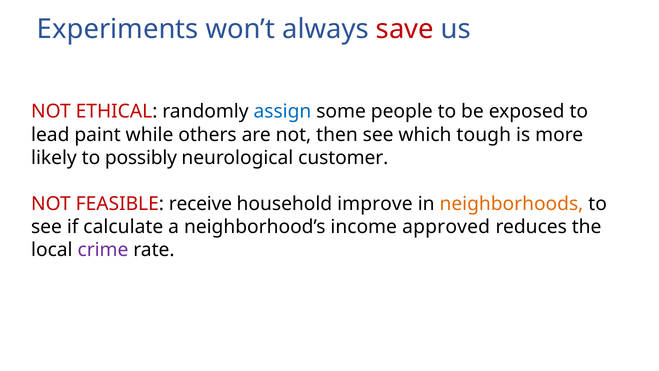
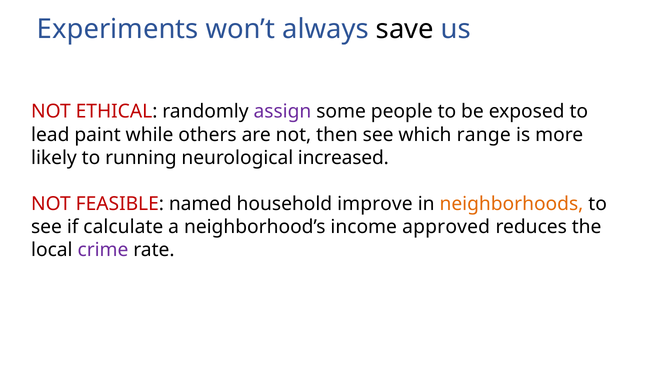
save colour: red -> black
assign colour: blue -> purple
tough: tough -> range
possibly: possibly -> running
customer: customer -> increased
receive: receive -> named
